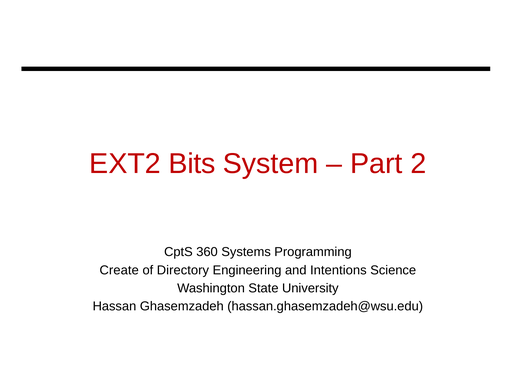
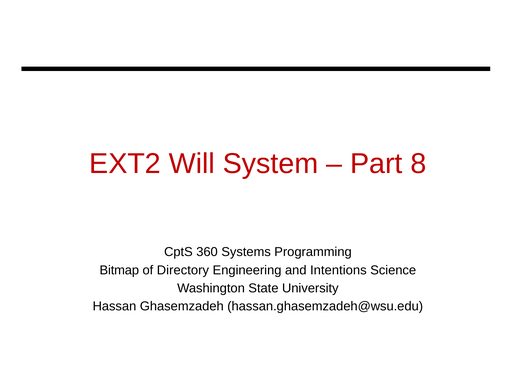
Bits: Bits -> Will
2: 2 -> 8
Create: Create -> Bitmap
